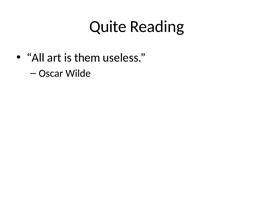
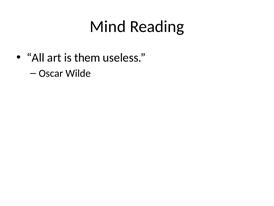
Quite: Quite -> Mind
